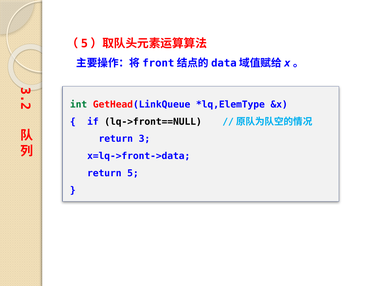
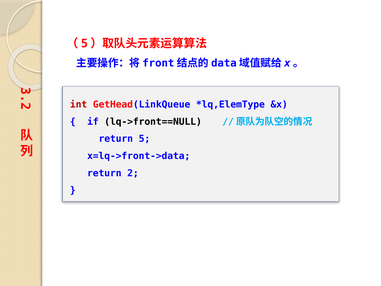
int colour: green -> red
return 3: 3 -> 5
return 5: 5 -> 2
